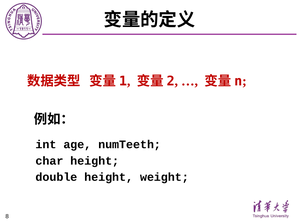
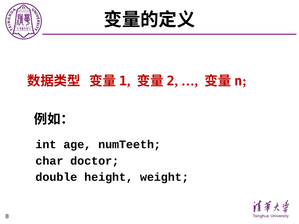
char height: height -> doctor
